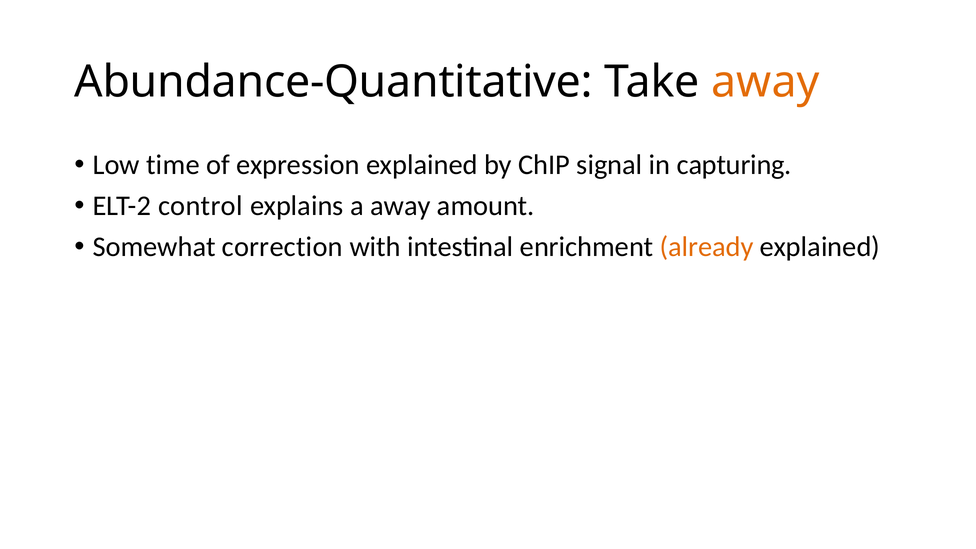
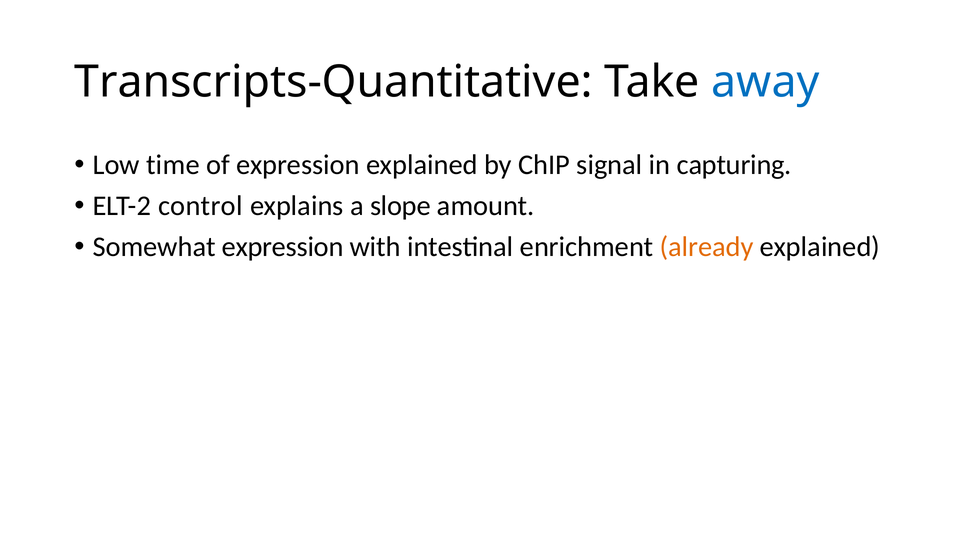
Abundance-Quantitative: Abundance-Quantitative -> Transcripts-Quantitative
away at (765, 82) colour: orange -> blue
a away: away -> slope
Somewhat correction: correction -> expression
